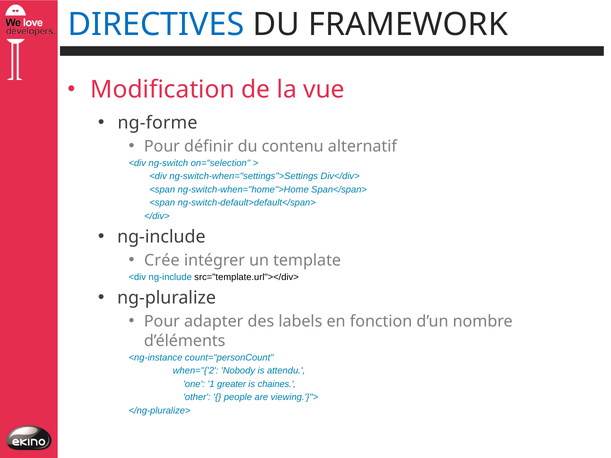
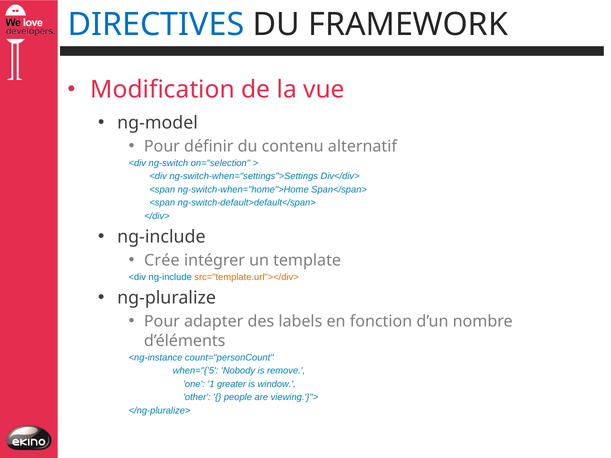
ng-forme: ng-forme -> ng-model
src="template.url"></div> colour: black -> orange
when="{'2: when="{'2 -> when="{'5
attendu: attendu -> remove
chaines: chaines -> window
